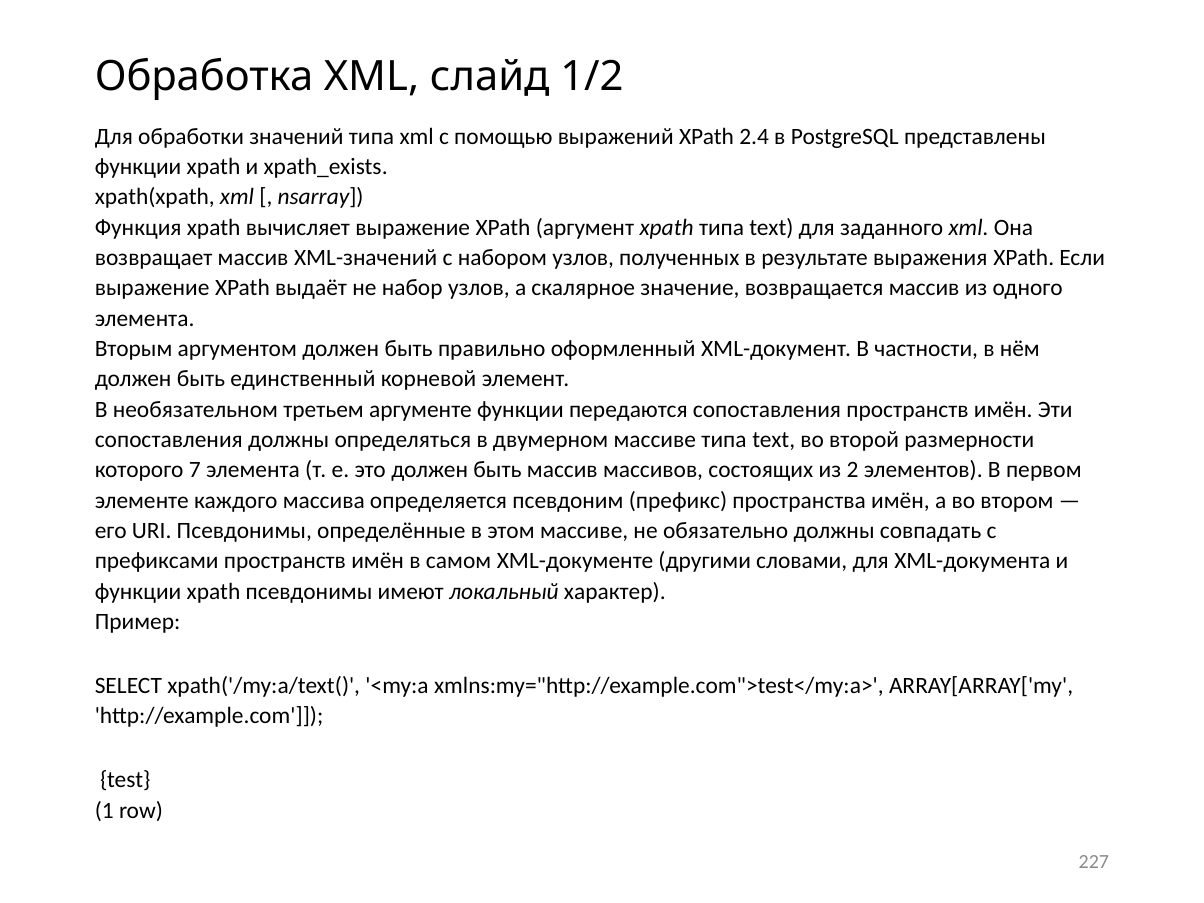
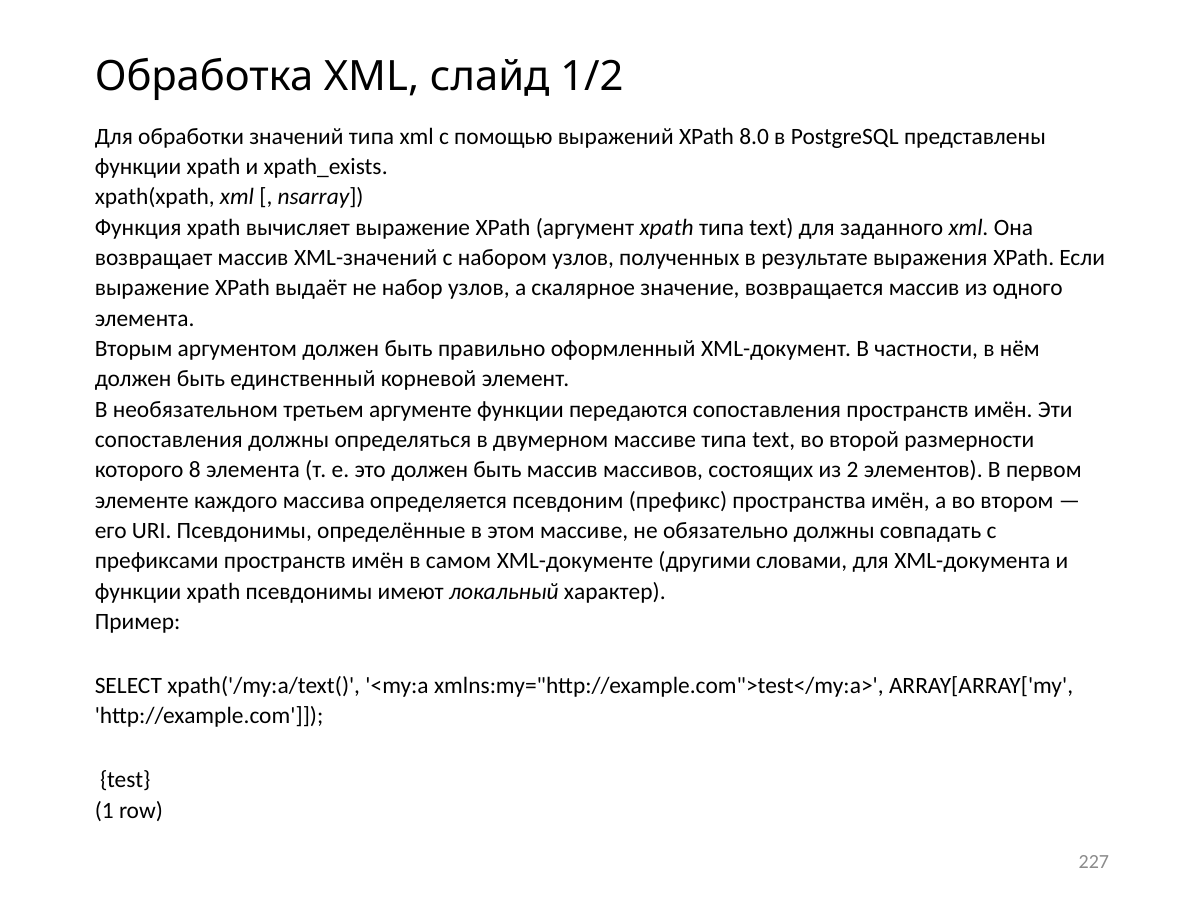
2.4: 2.4 -> 8.0
7: 7 -> 8
